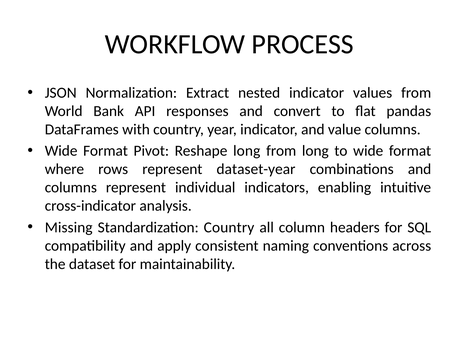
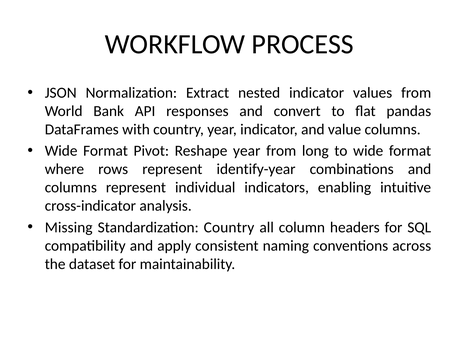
Reshape long: long -> year
dataset-year: dataset-year -> identify-year
